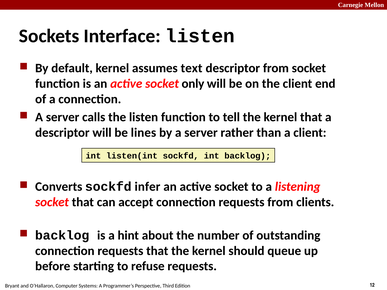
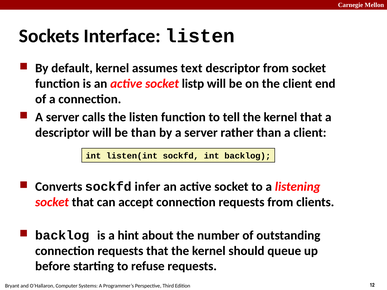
only: only -> listp
be lines: lines -> than
